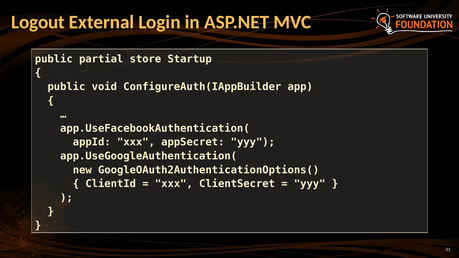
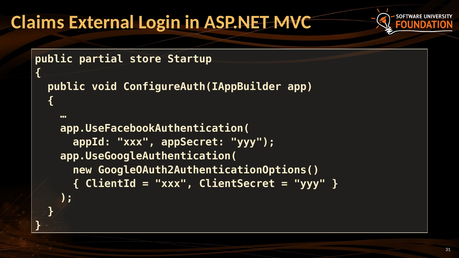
Logout: Logout -> Claims
